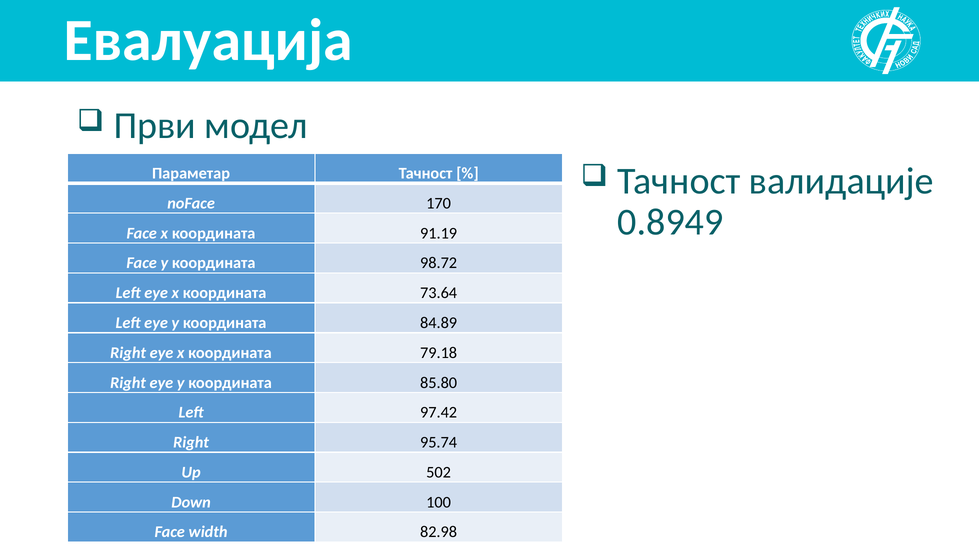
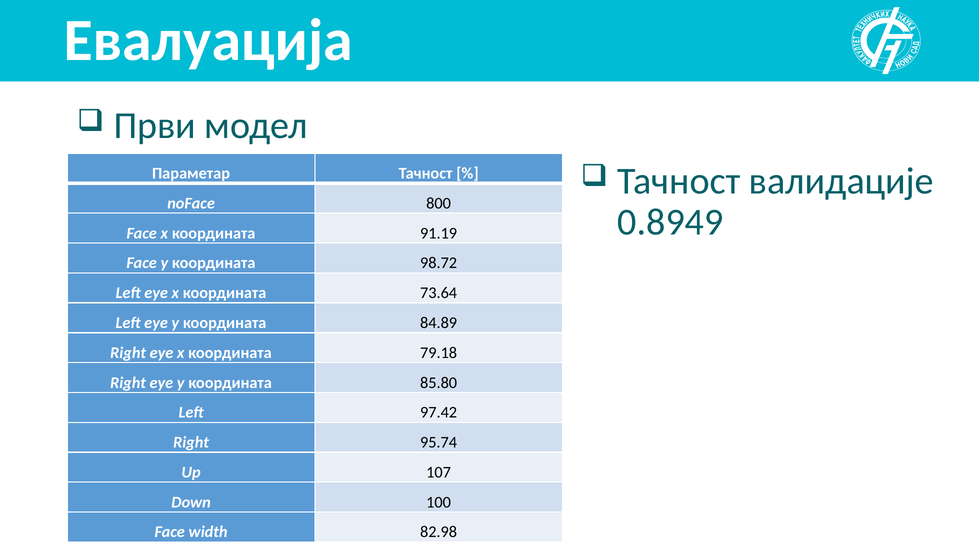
170: 170 -> 800
502: 502 -> 107
